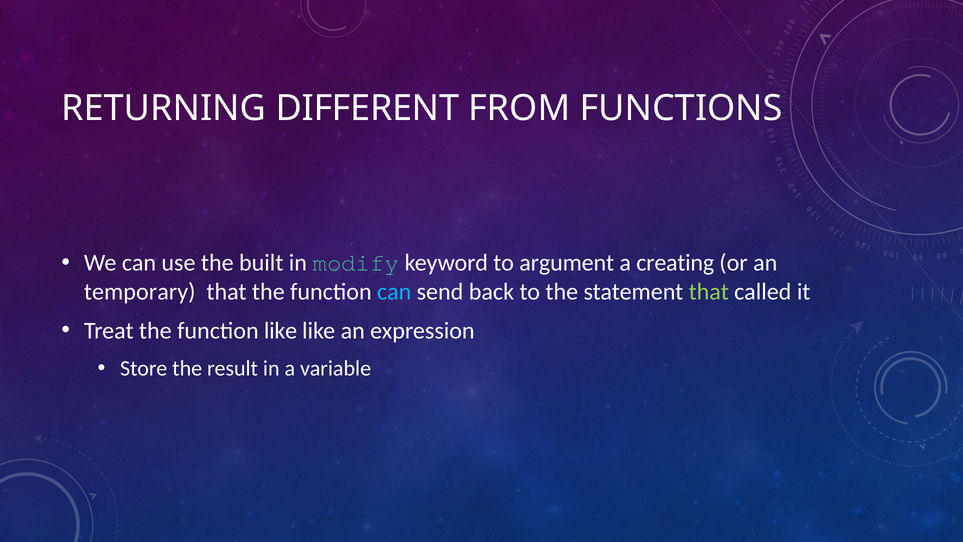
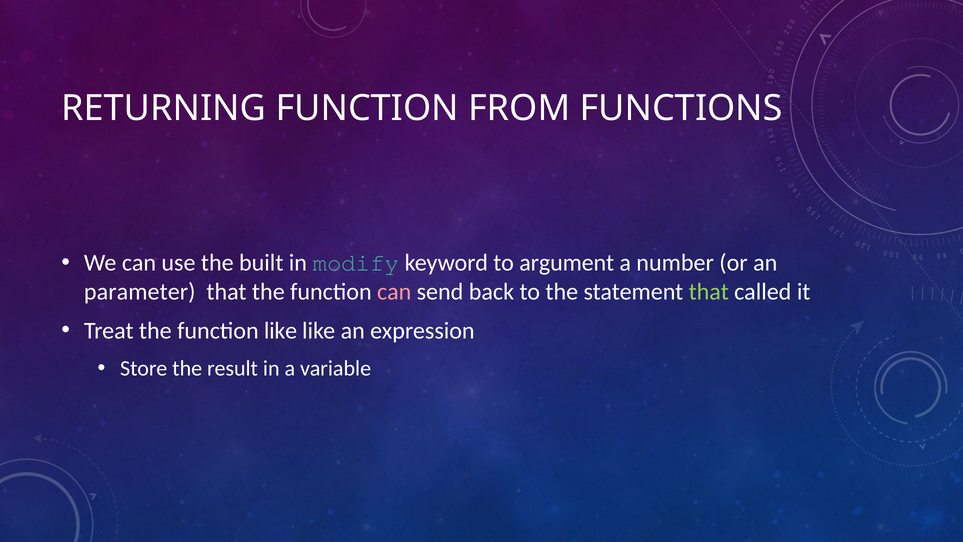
RETURNING DIFFERENT: DIFFERENT -> FUNCTION
creating: creating -> number
temporary: temporary -> parameter
can at (394, 292) colour: light blue -> pink
